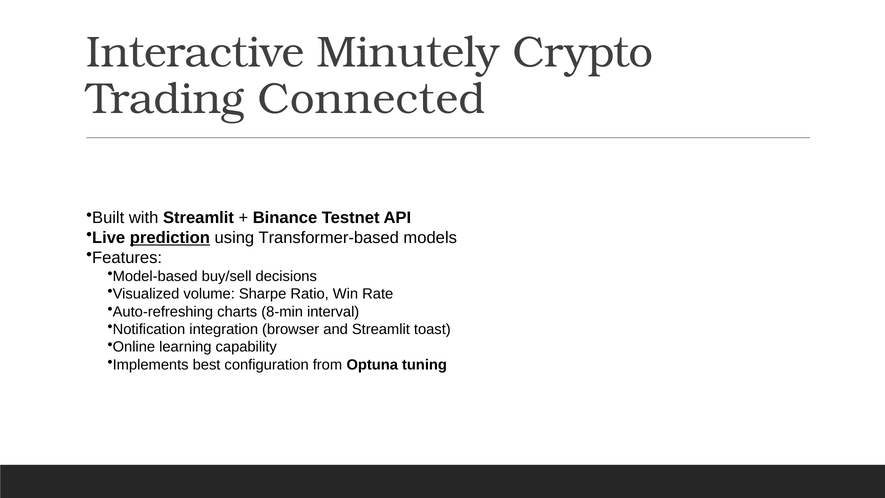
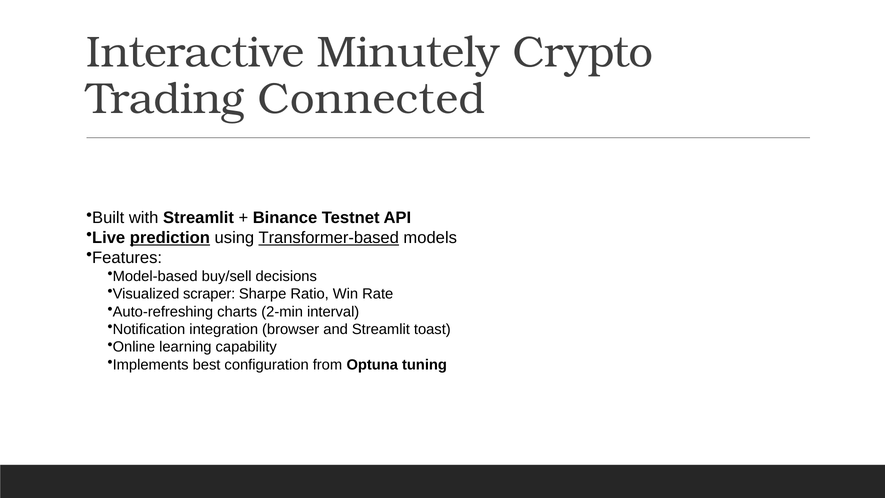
Transformer-based underline: none -> present
volume: volume -> scraper
8-min: 8-min -> 2-min
